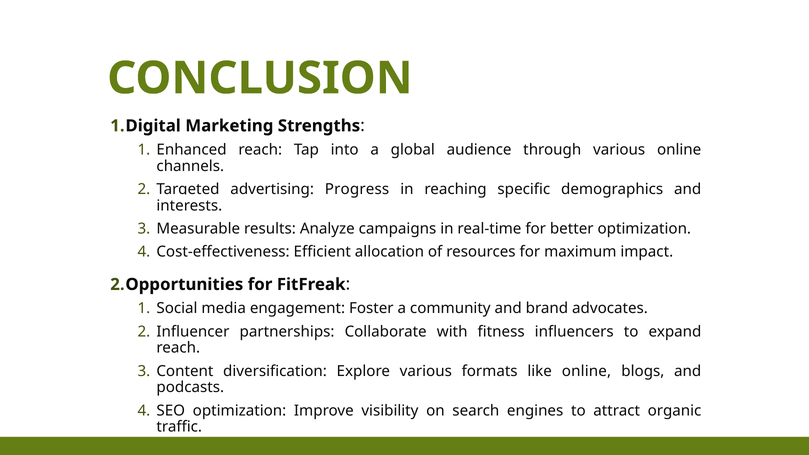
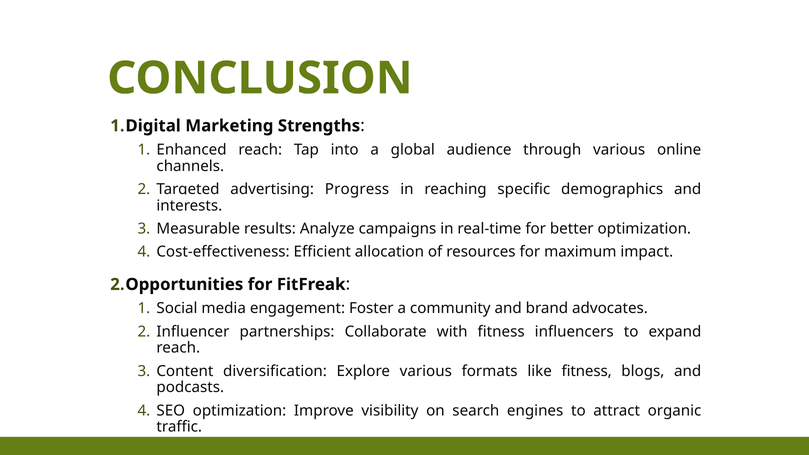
like online: online -> fitness
